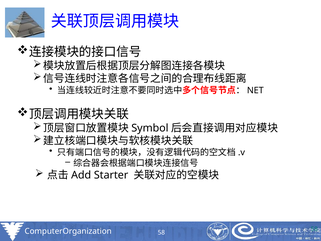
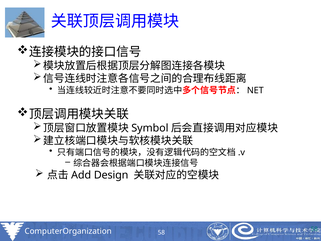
Starter: Starter -> Design
